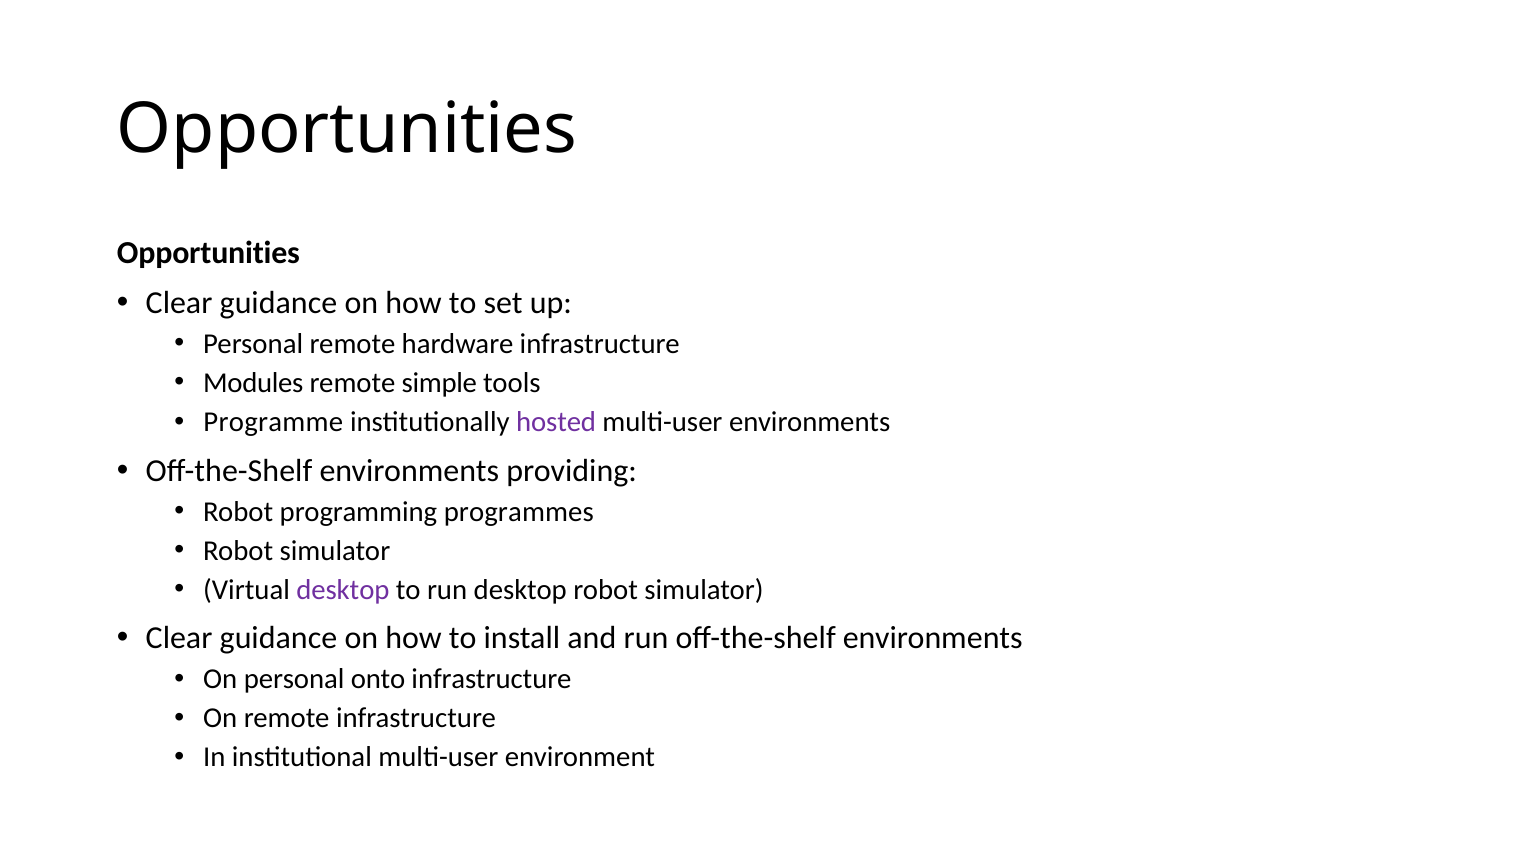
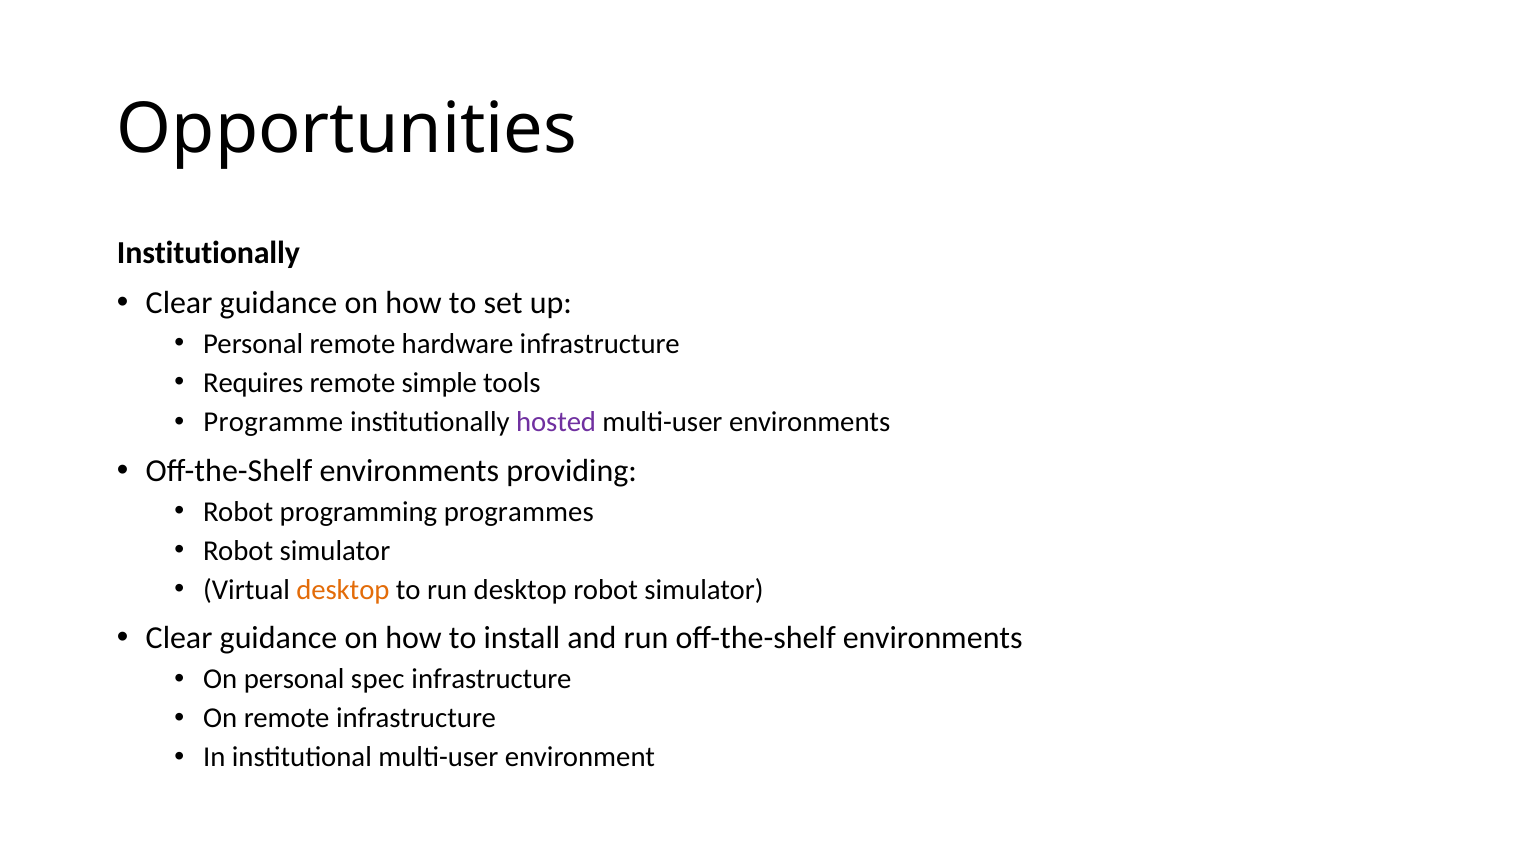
Opportunities at (208, 253): Opportunities -> Institutionally
Modules: Modules -> Requires
desktop at (343, 590) colour: purple -> orange
onto: onto -> spec
